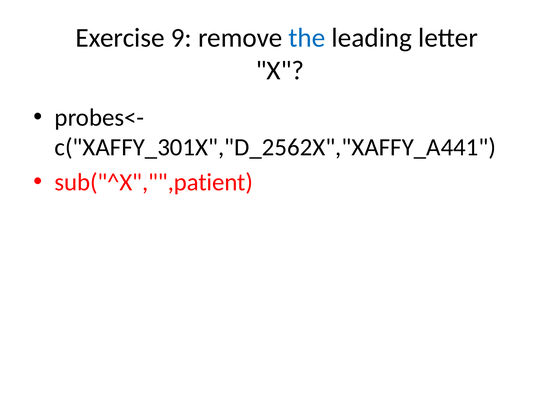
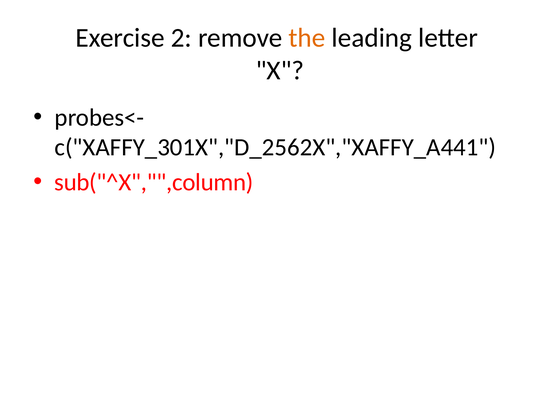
9: 9 -> 2
the colour: blue -> orange
sub("^X","",patient: sub("^X","",patient -> sub("^X","",column
